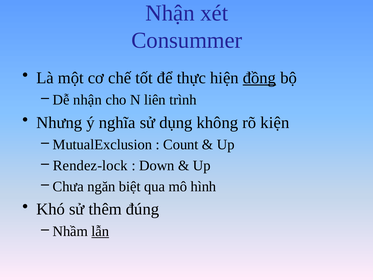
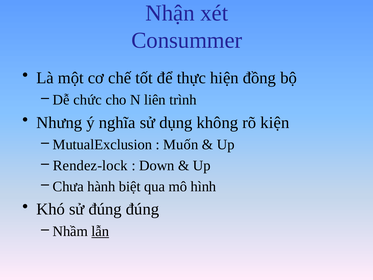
đồng underline: present -> none
Dễ nhận: nhận -> chức
Count: Count -> Muốn
ngăn: ngăn -> hành
sử thêm: thêm -> đúng
